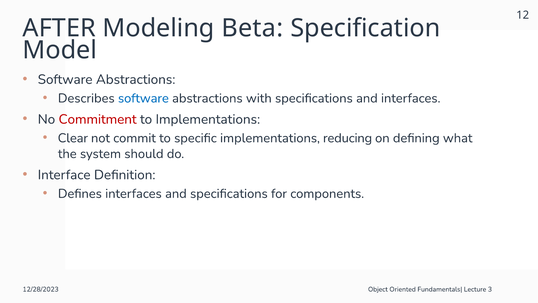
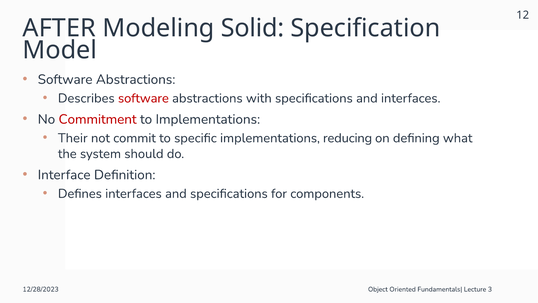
Beta: Beta -> Solid
software at (143, 98) colour: blue -> red
Clear: Clear -> Their
